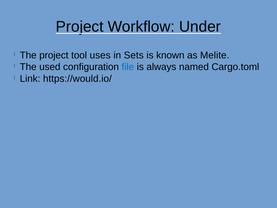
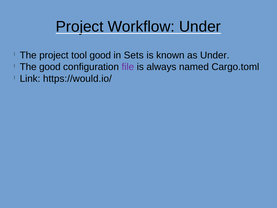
tool uses: uses -> good
as Melite: Melite -> Under
The used: used -> good
file colour: blue -> purple
